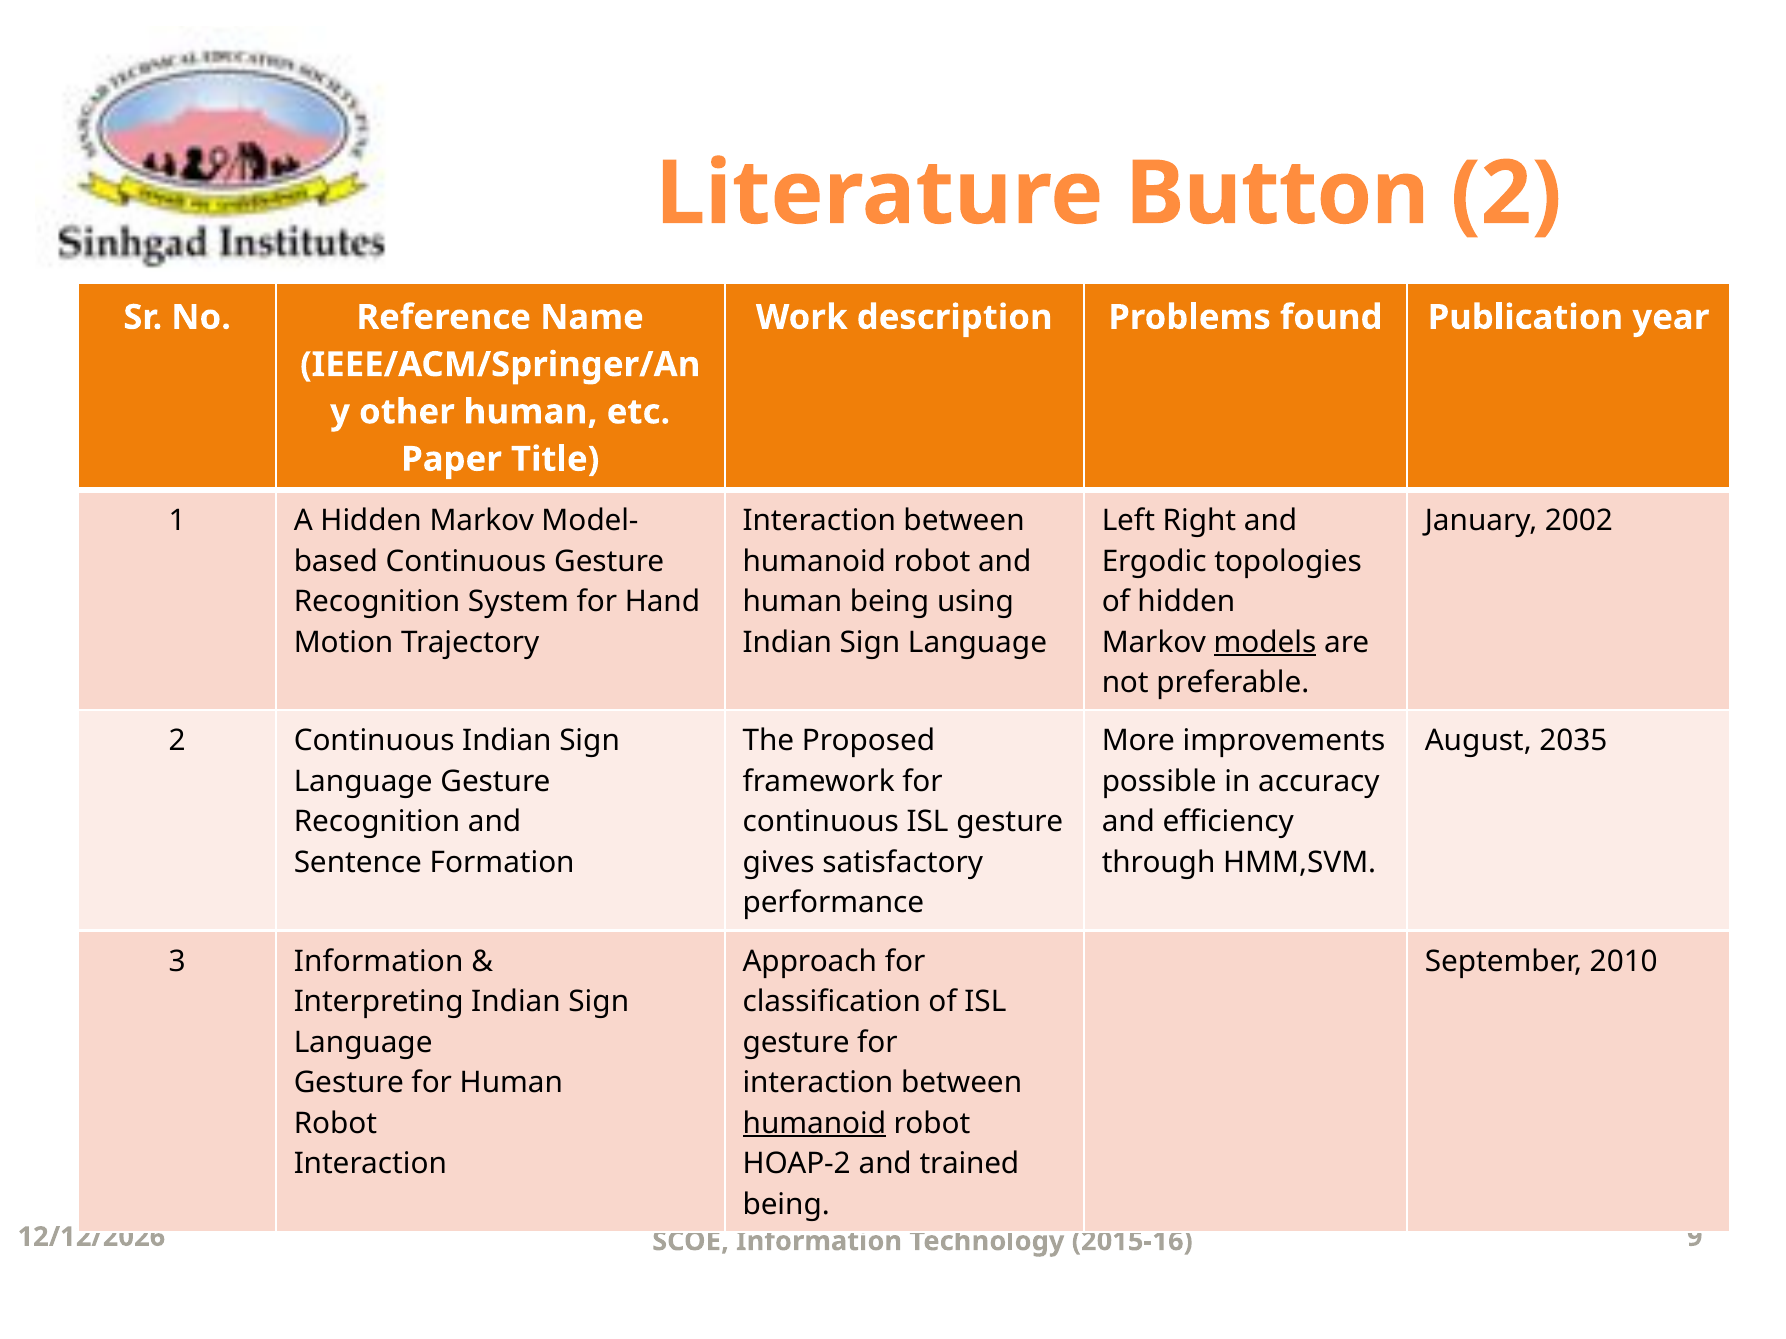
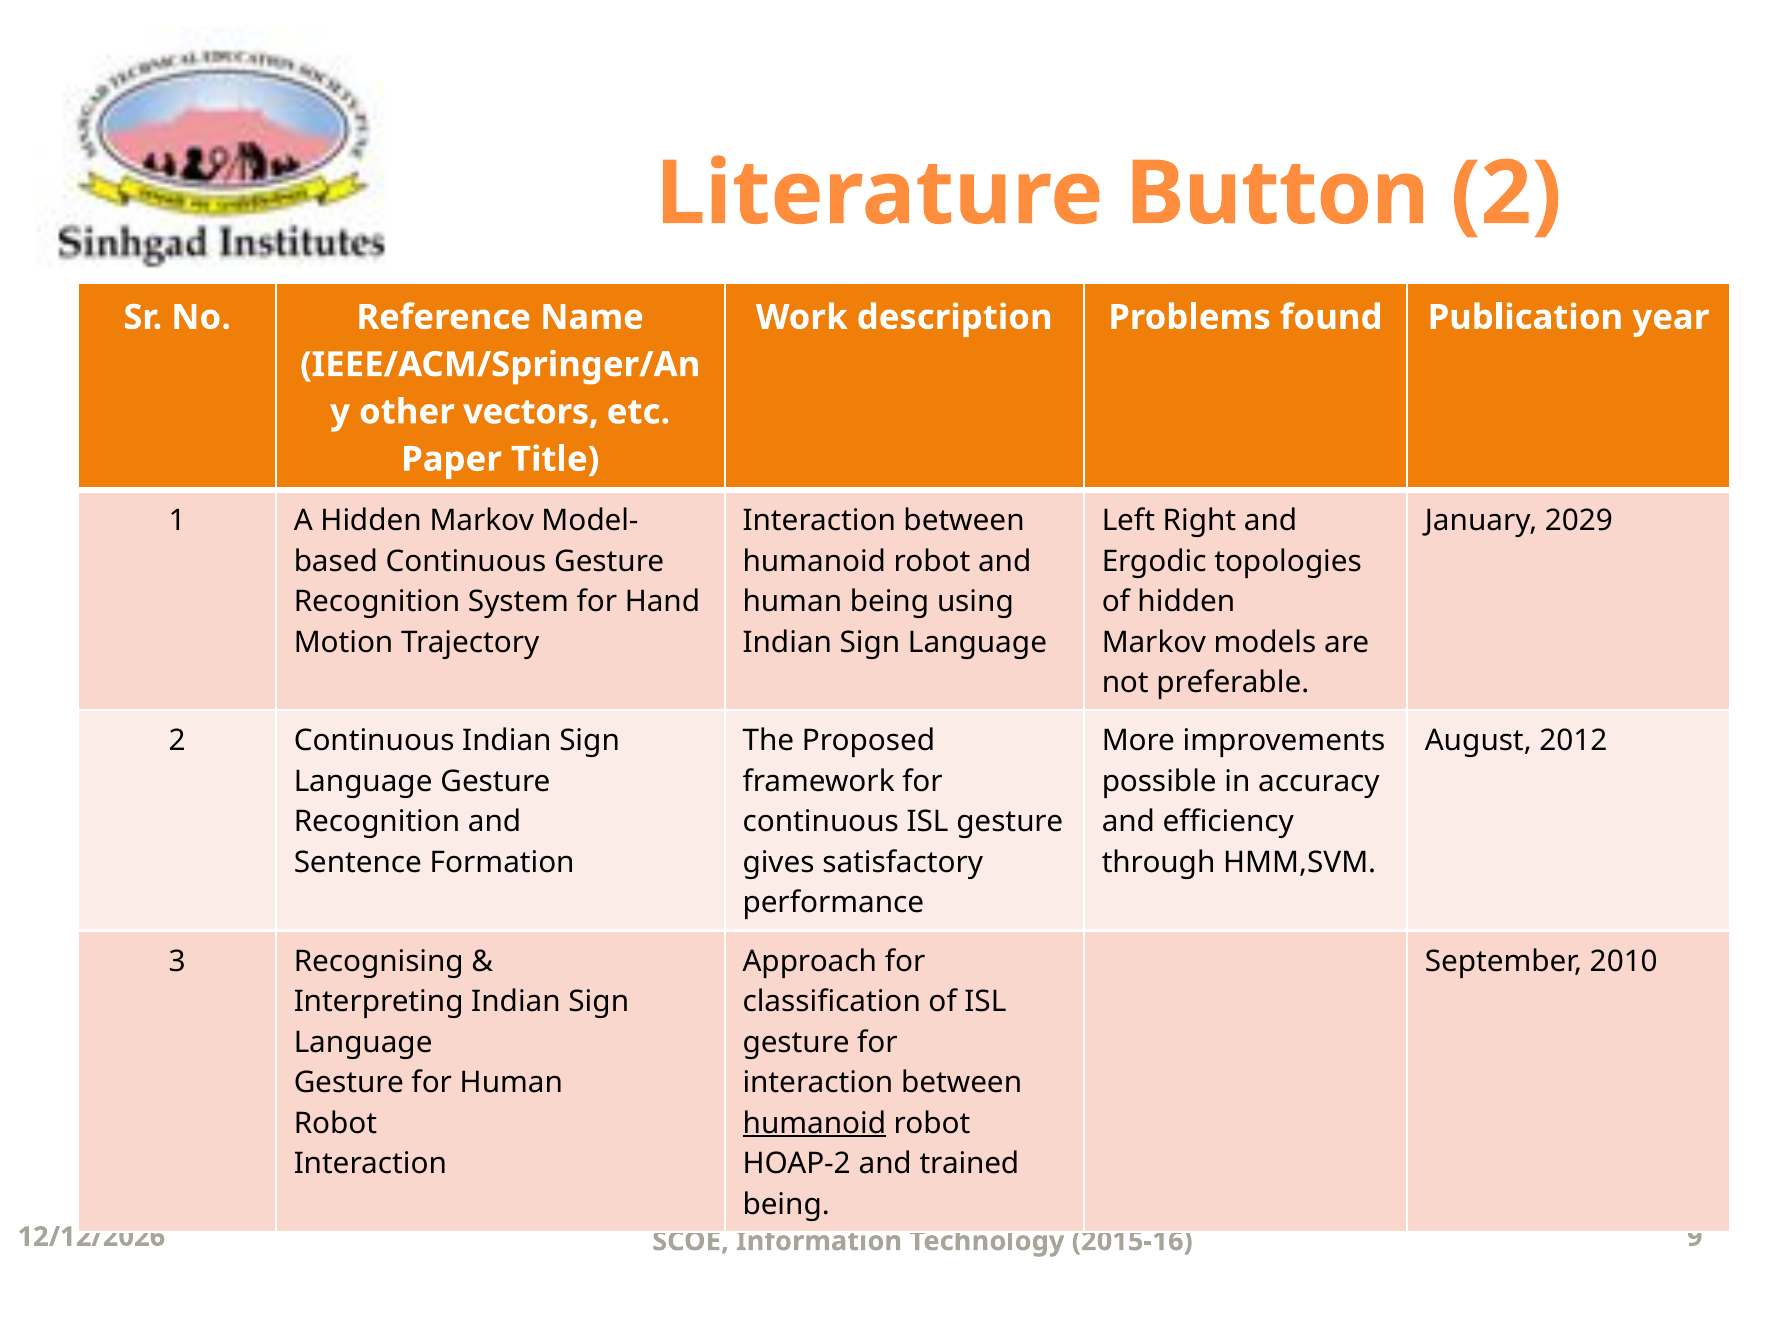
other human: human -> vectors
2002: 2002 -> 2029
models underline: present -> none
2035: 2035 -> 2012
3 Information: Information -> Recognising
